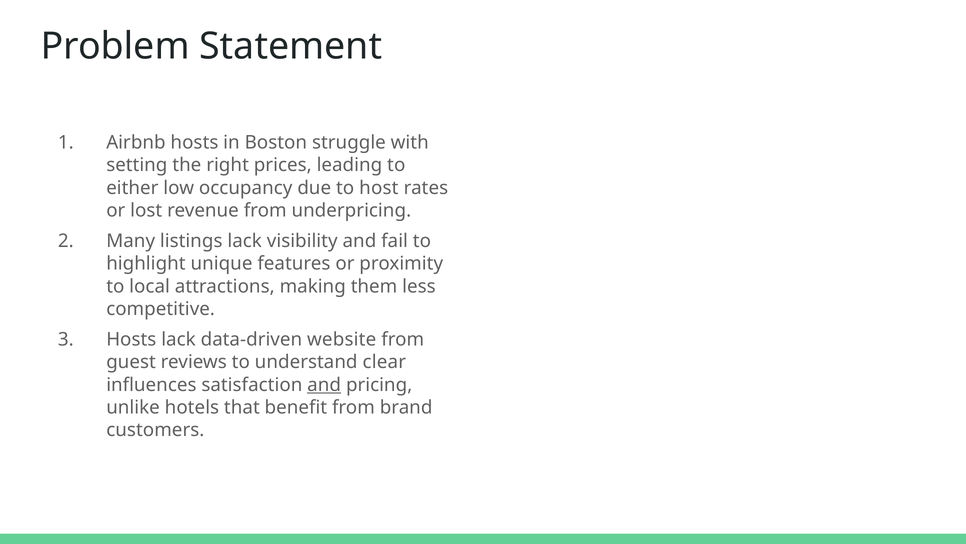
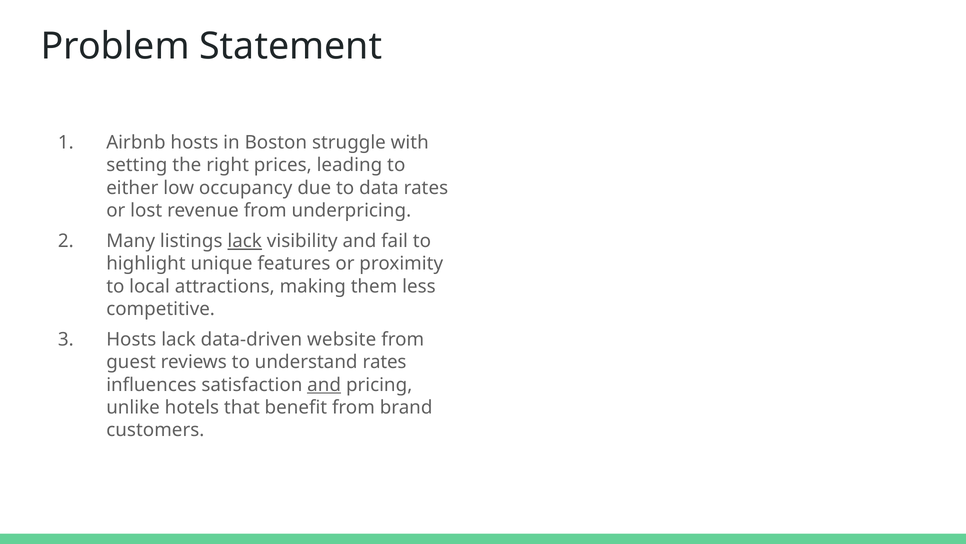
host: host -> data
lack at (245, 241) underline: none -> present
understand clear: clear -> rates
